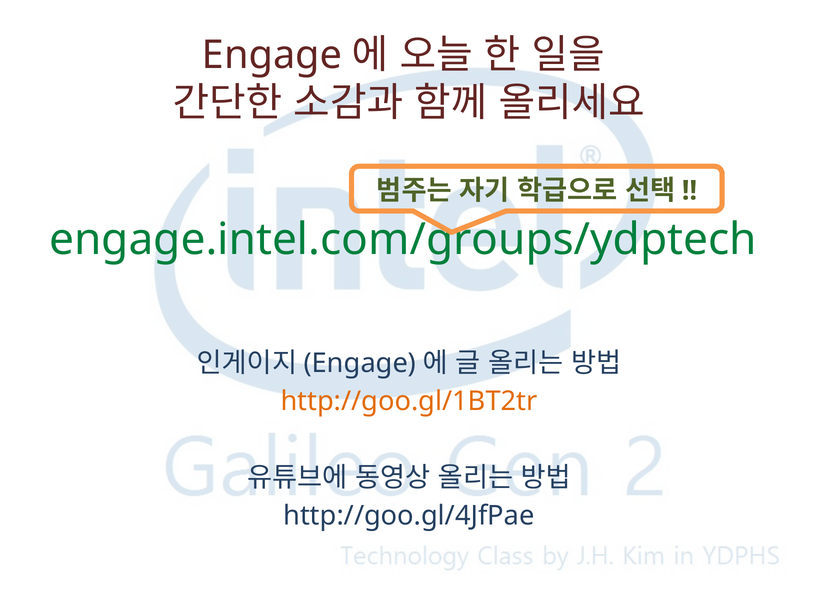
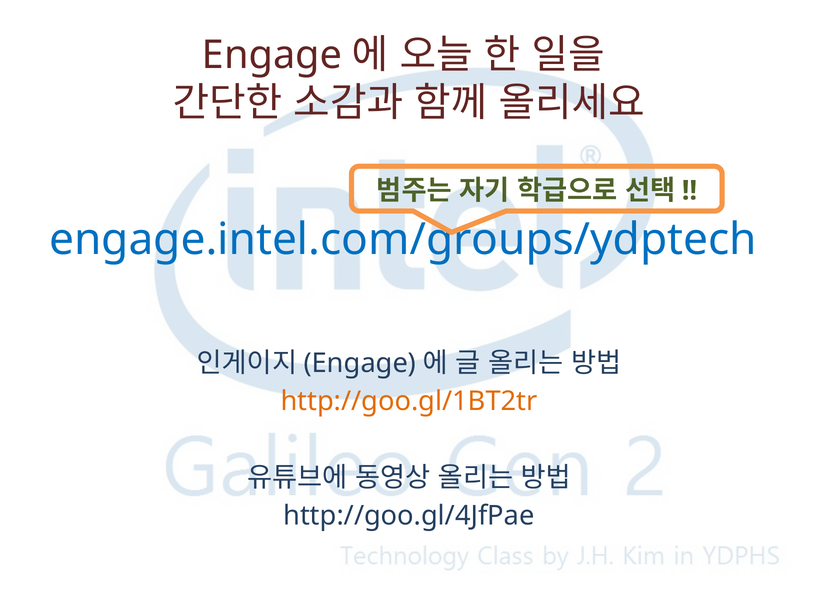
engage.intel.com/groups/ydptech colour: green -> blue
